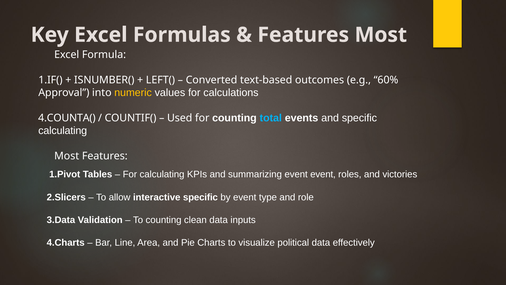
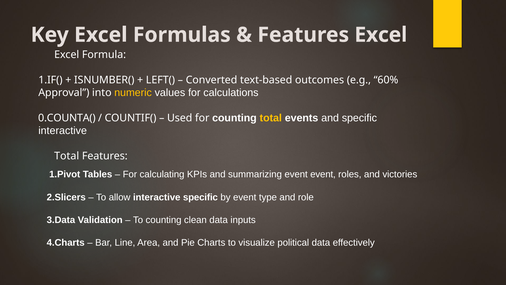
Features Most: Most -> Excel
4.COUNTA(: 4.COUNTA( -> 0.COUNTA(
total at (271, 118) colour: light blue -> yellow
calculating at (63, 131): calculating -> interactive
Most at (67, 156): Most -> Total
